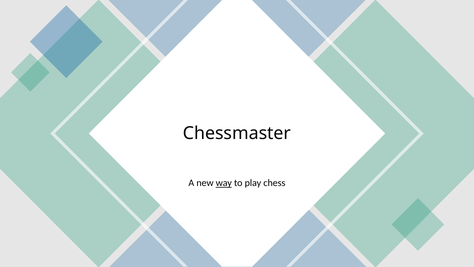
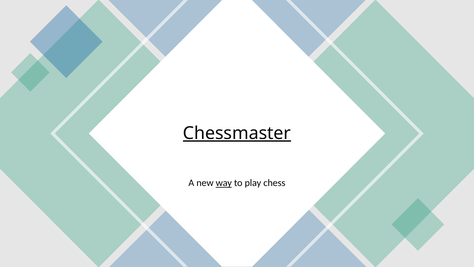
Chessmaster underline: none -> present
